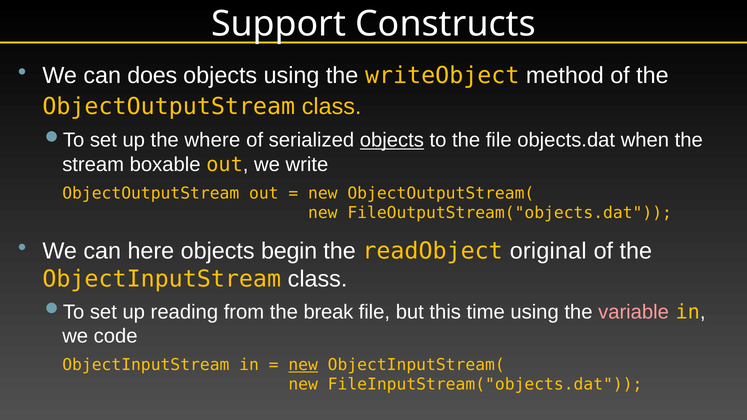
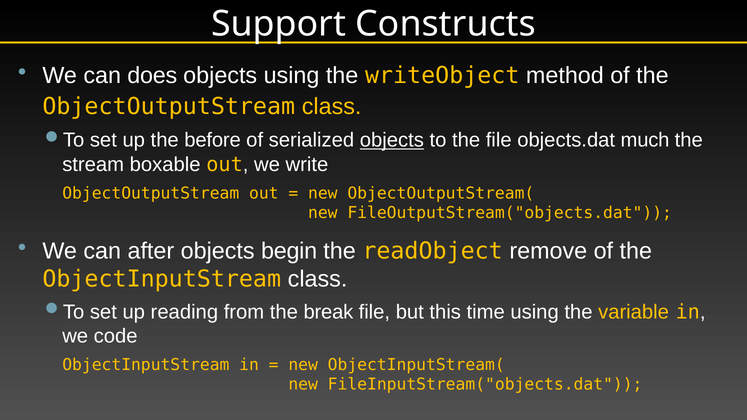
where: where -> before
when: when -> much
here: here -> after
original: original -> remove
variable colour: pink -> yellow
new at (303, 365) underline: present -> none
